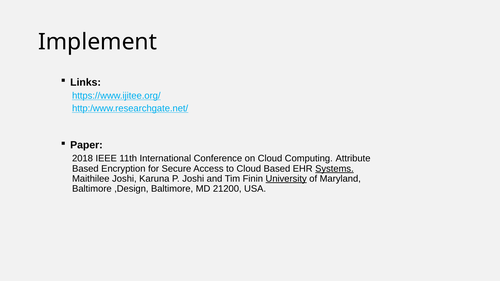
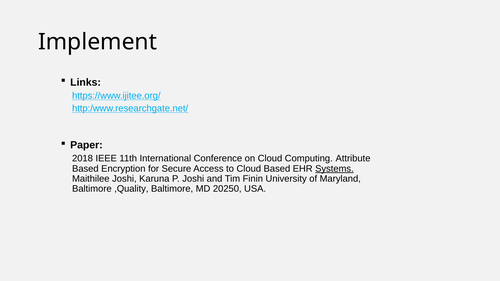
University underline: present -> none
,Design: ,Design -> ,Quality
21200: 21200 -> 20250
